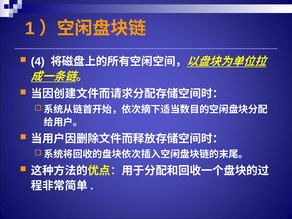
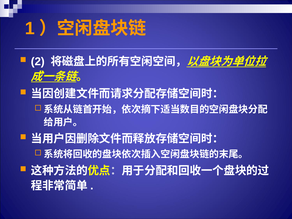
4: 4 -> 2
